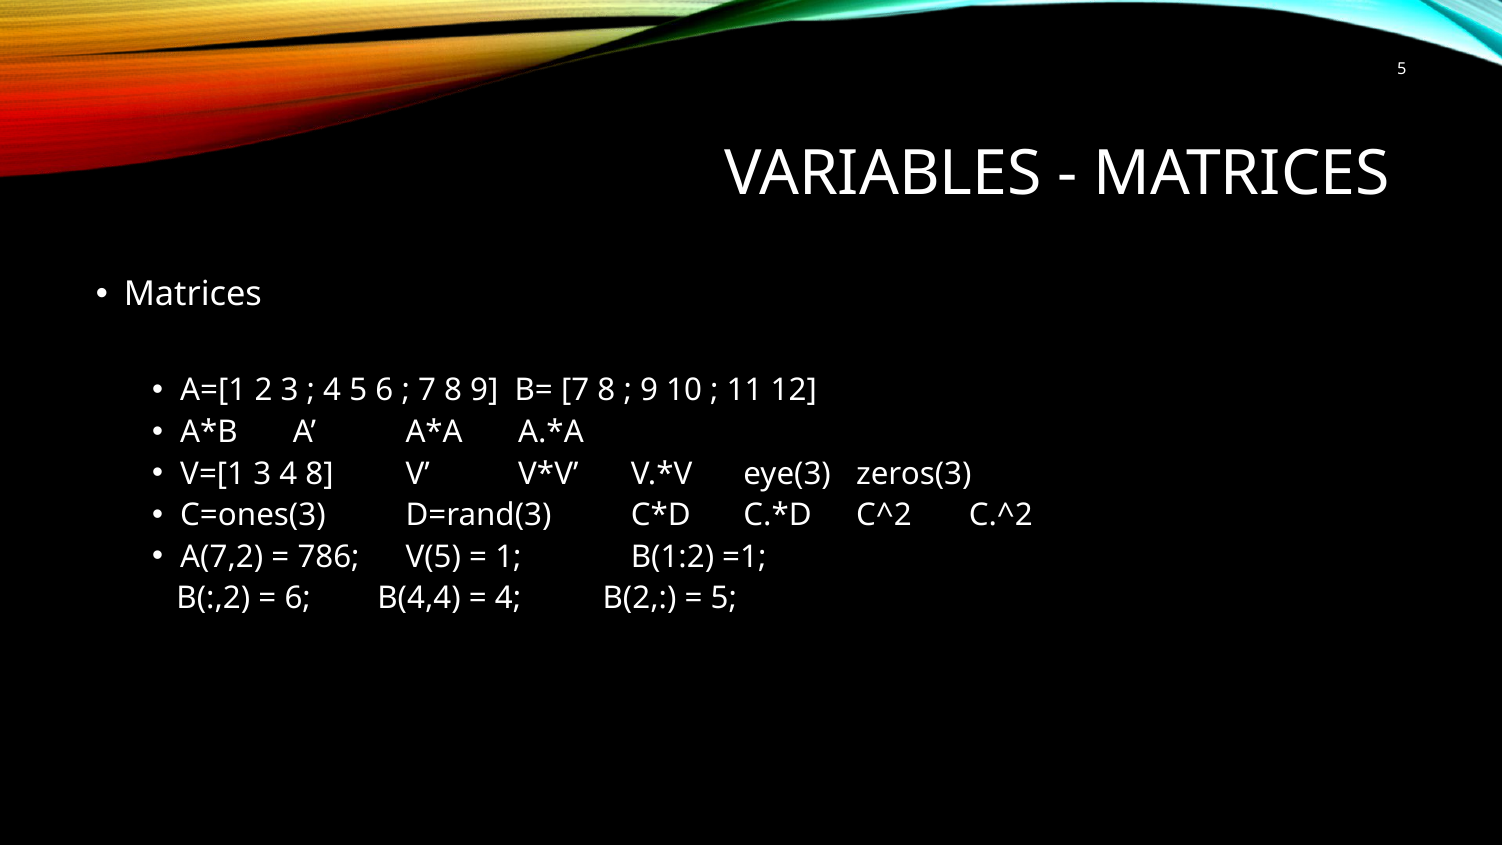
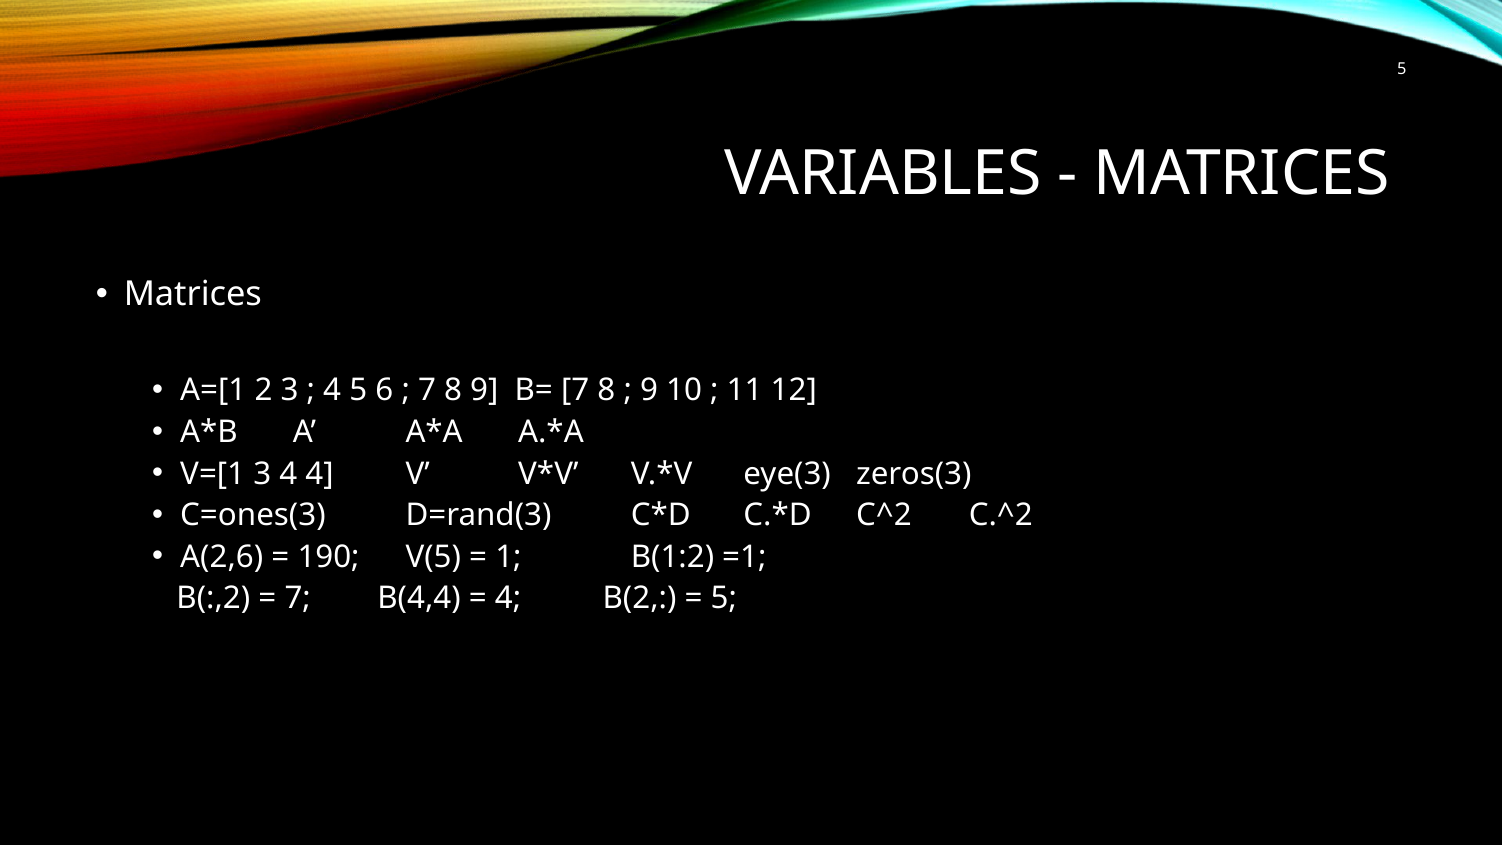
4 8: 8 -> 4
A(7,2: A(7,2 -> A(2,6
786: 786 -> 190
6 at (298, 598): 6 -> 7
